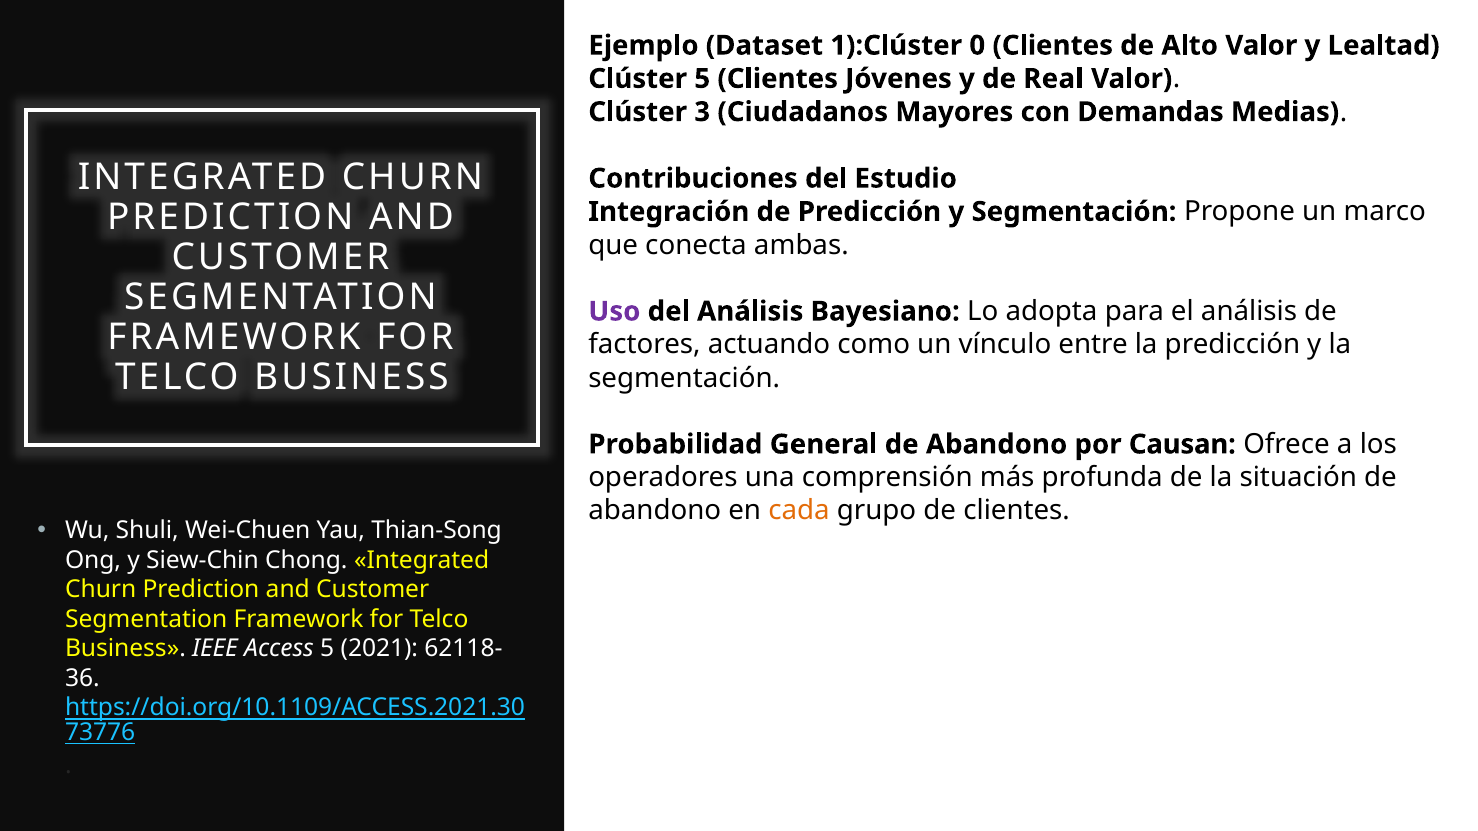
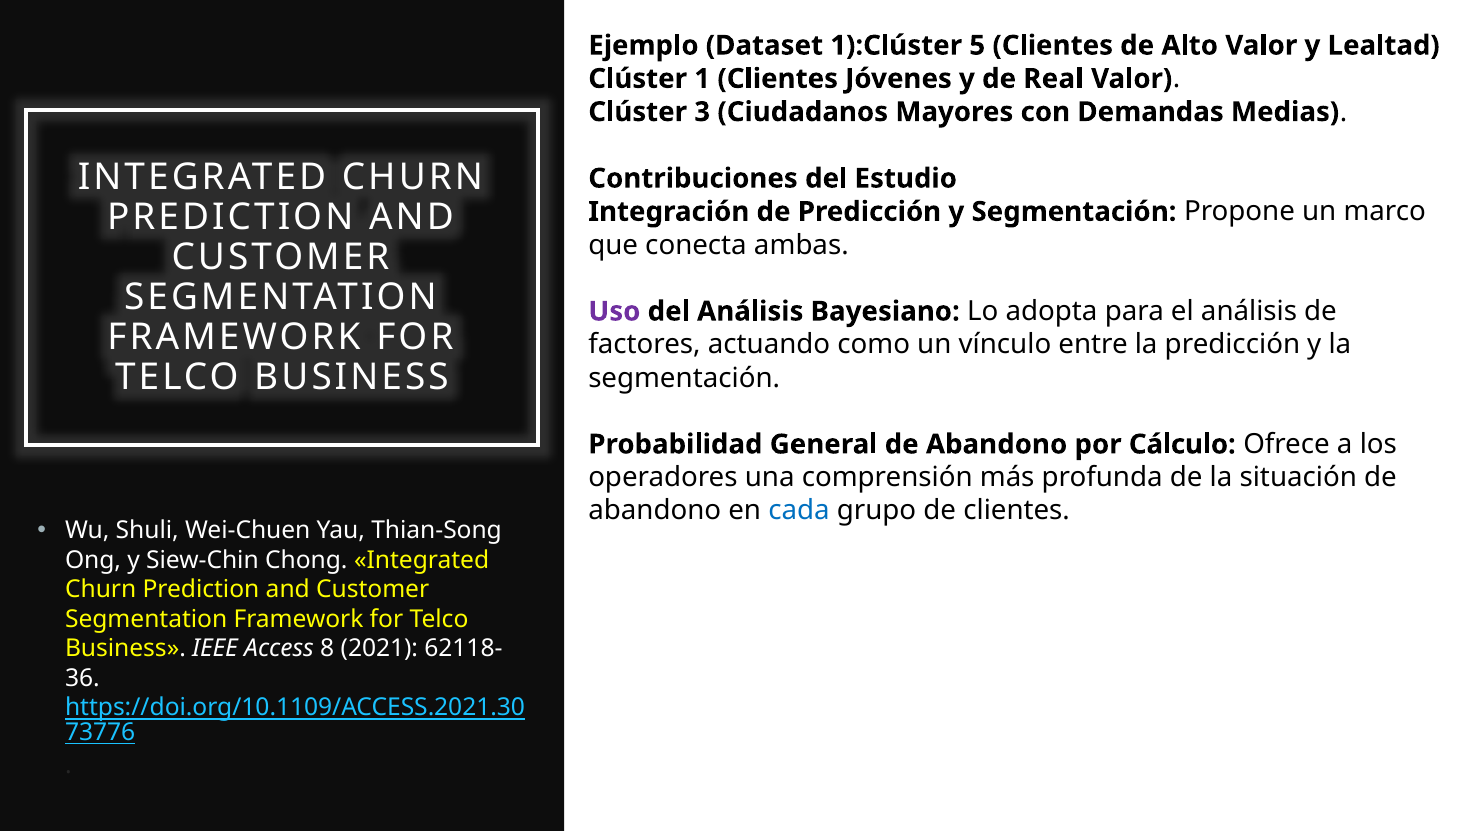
0: 0 -> 5
Clúster 5: 5 -> 1
Causan: Causan -> Cálculo
cada colour: orange -> blue
Access 5: 5 -> 8
